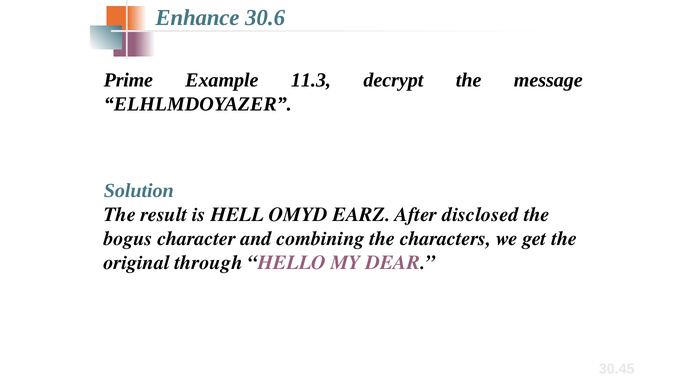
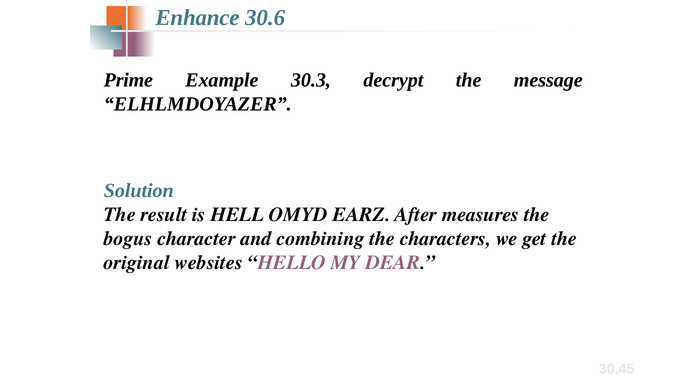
11.3: 11.3 -> 30.3
disclosed: disclosed -> measures
through: through -> websites
